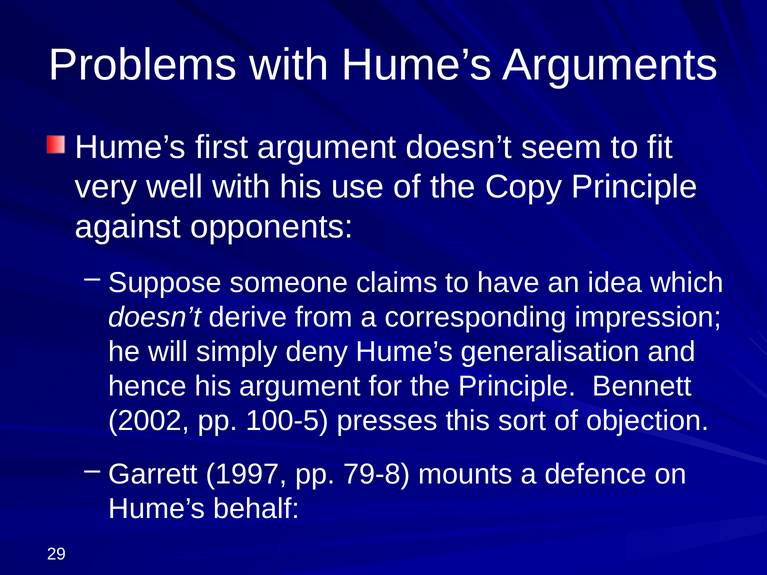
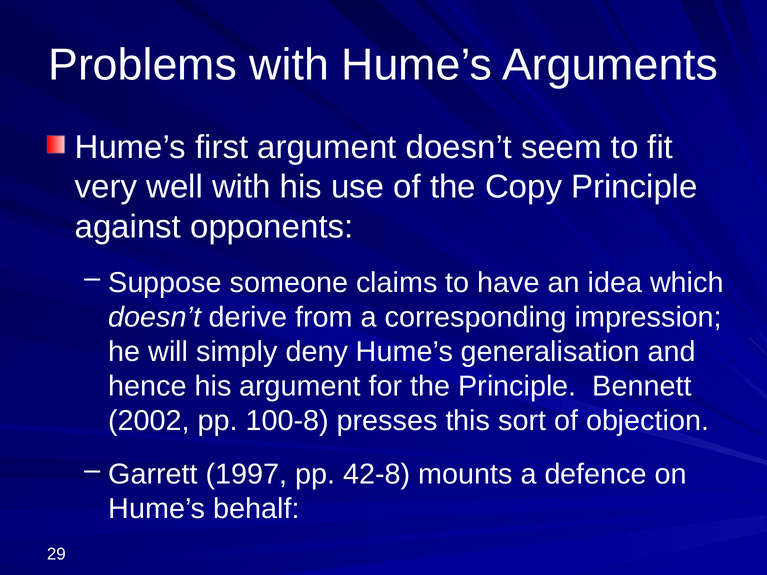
100-5: 100-5 -> 100-8
79-8: 79-8 -> 42-8
